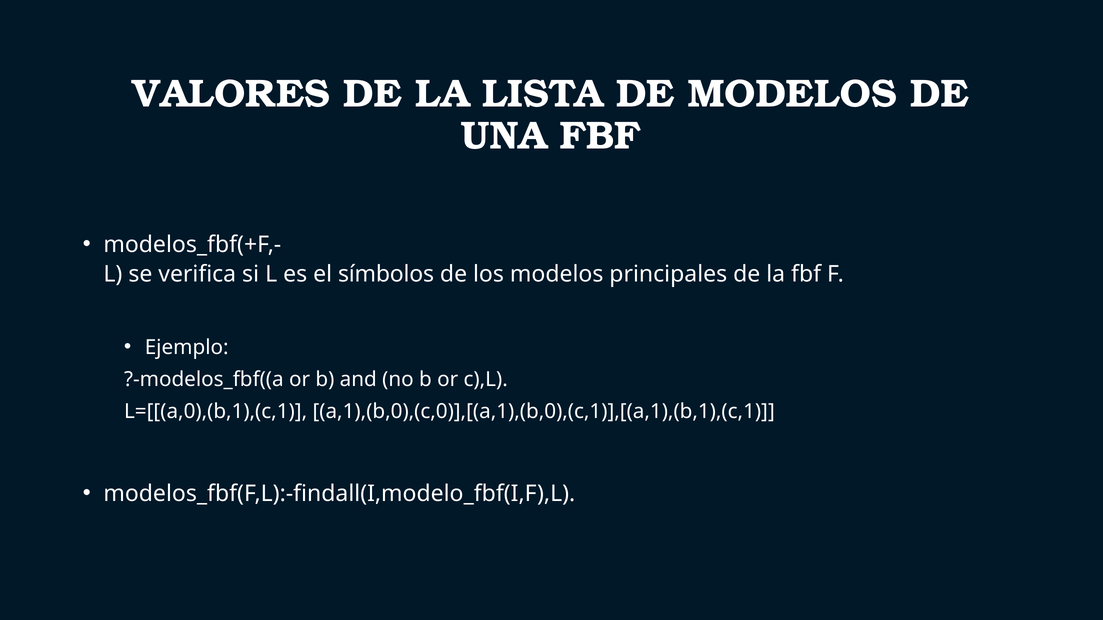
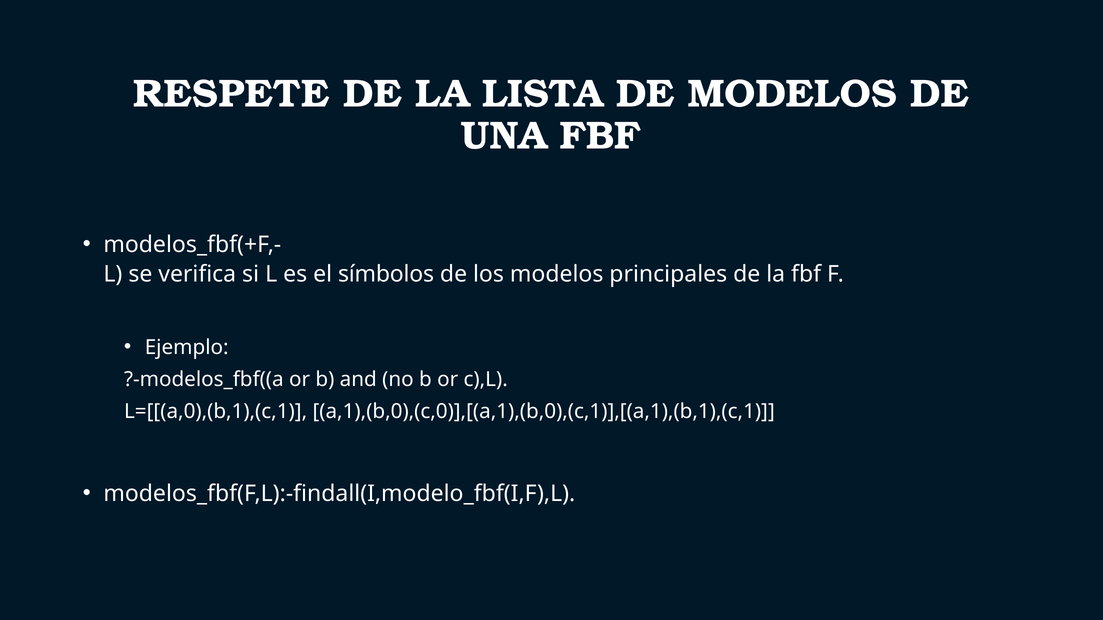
VALORES: VALORES -> RESPETE
